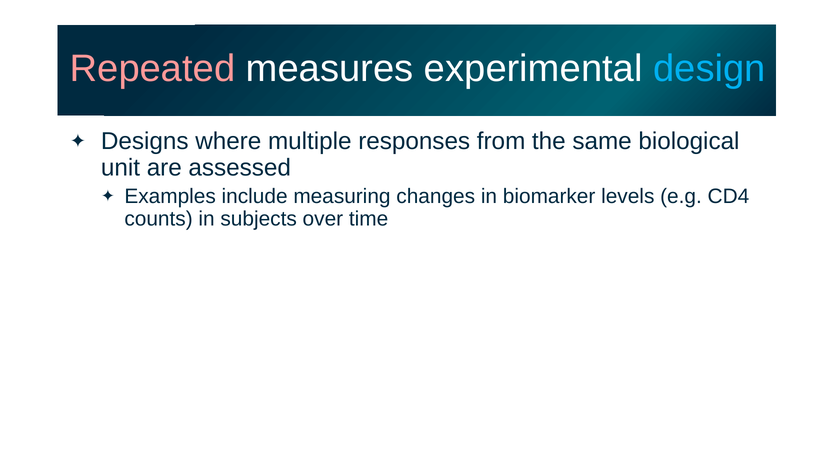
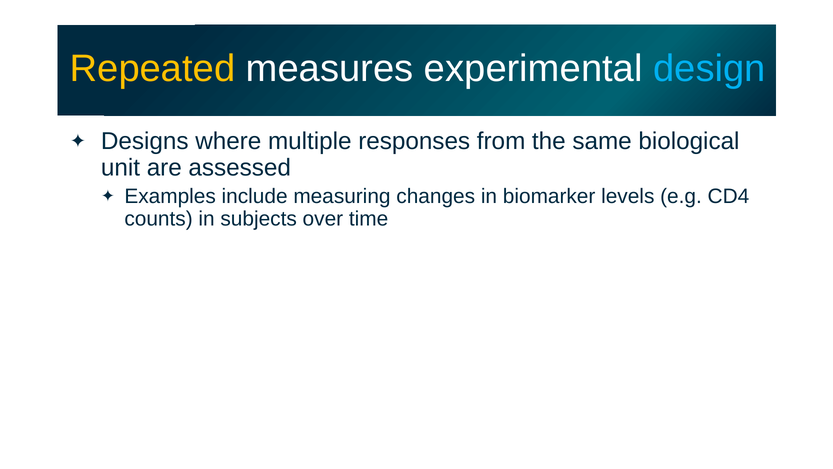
Repeated colour: pink -> yellow
